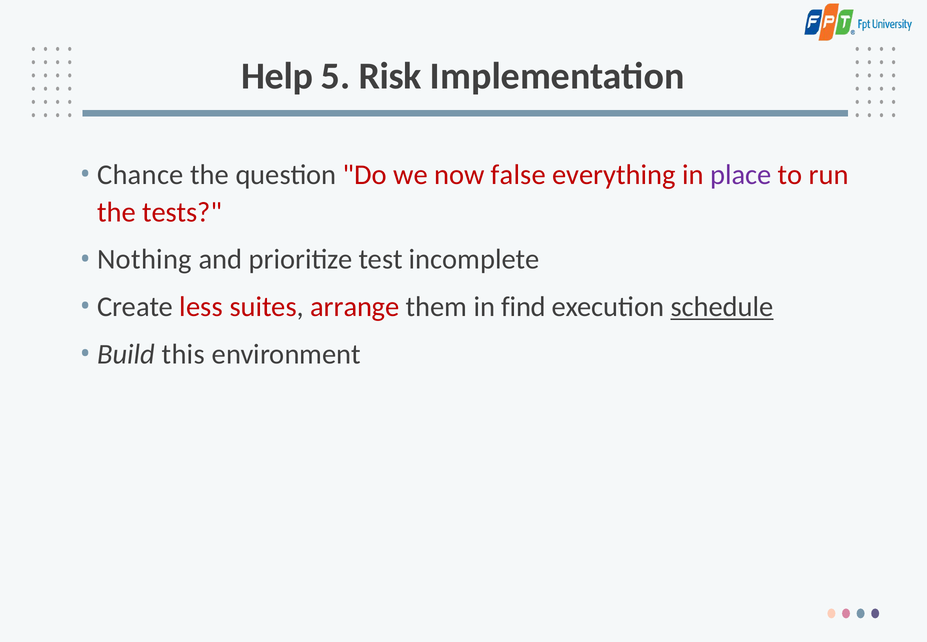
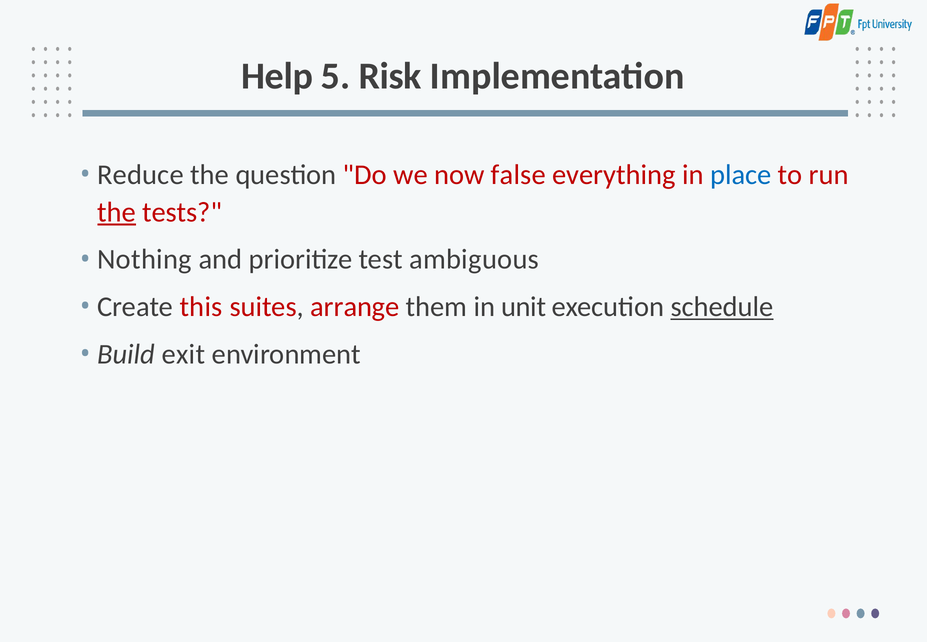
Chance: Chance -> Reduce
place colour: purple -> blue
the at (117, 212) underline: none -> present
incomplete: incomplete -> ambiguous
less: less -> this
find: find -> unit
this: this -> exit
